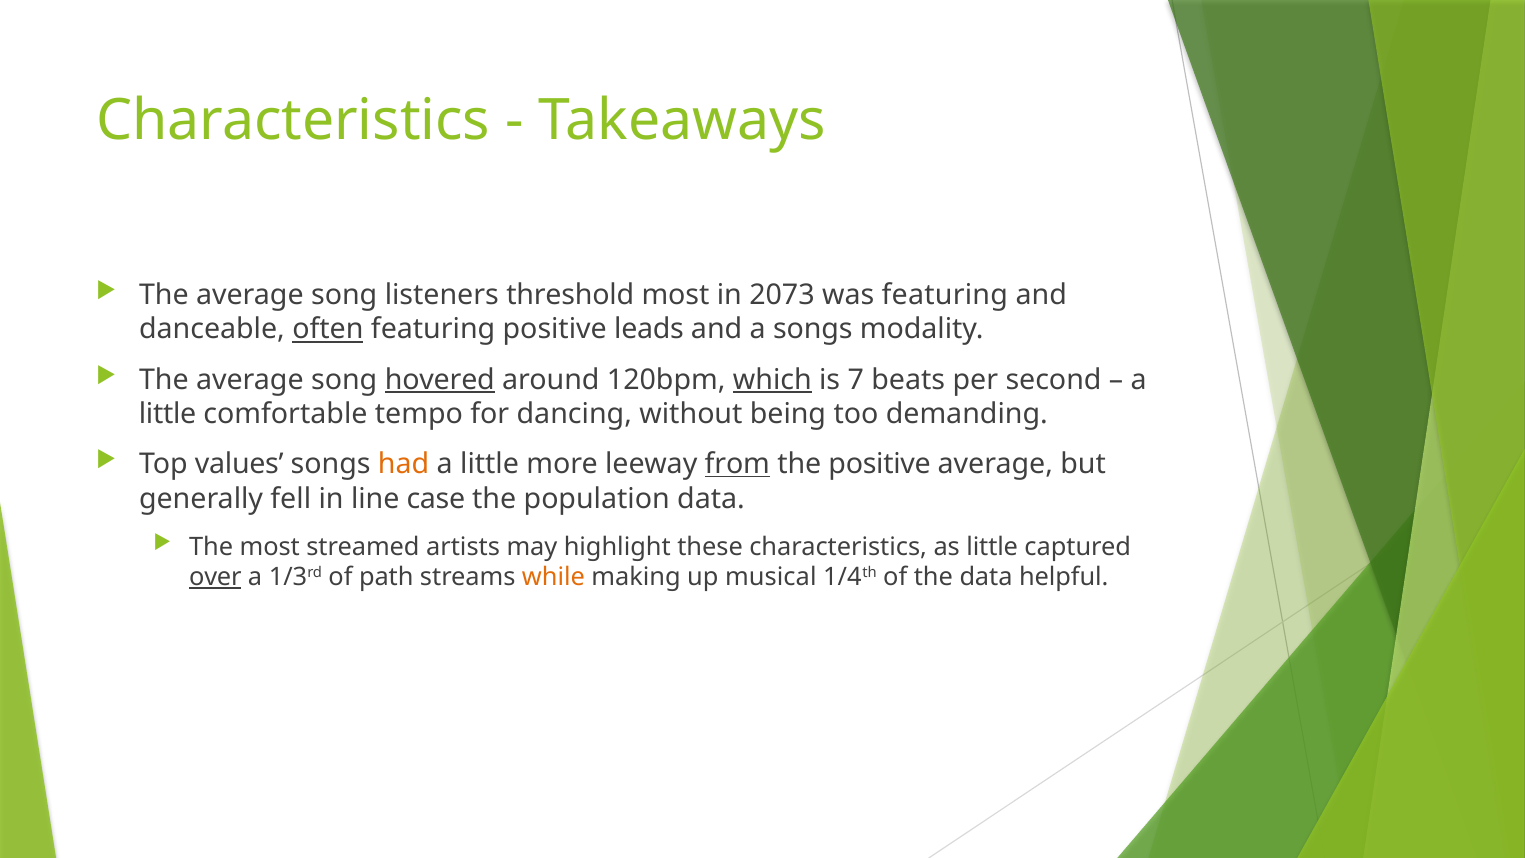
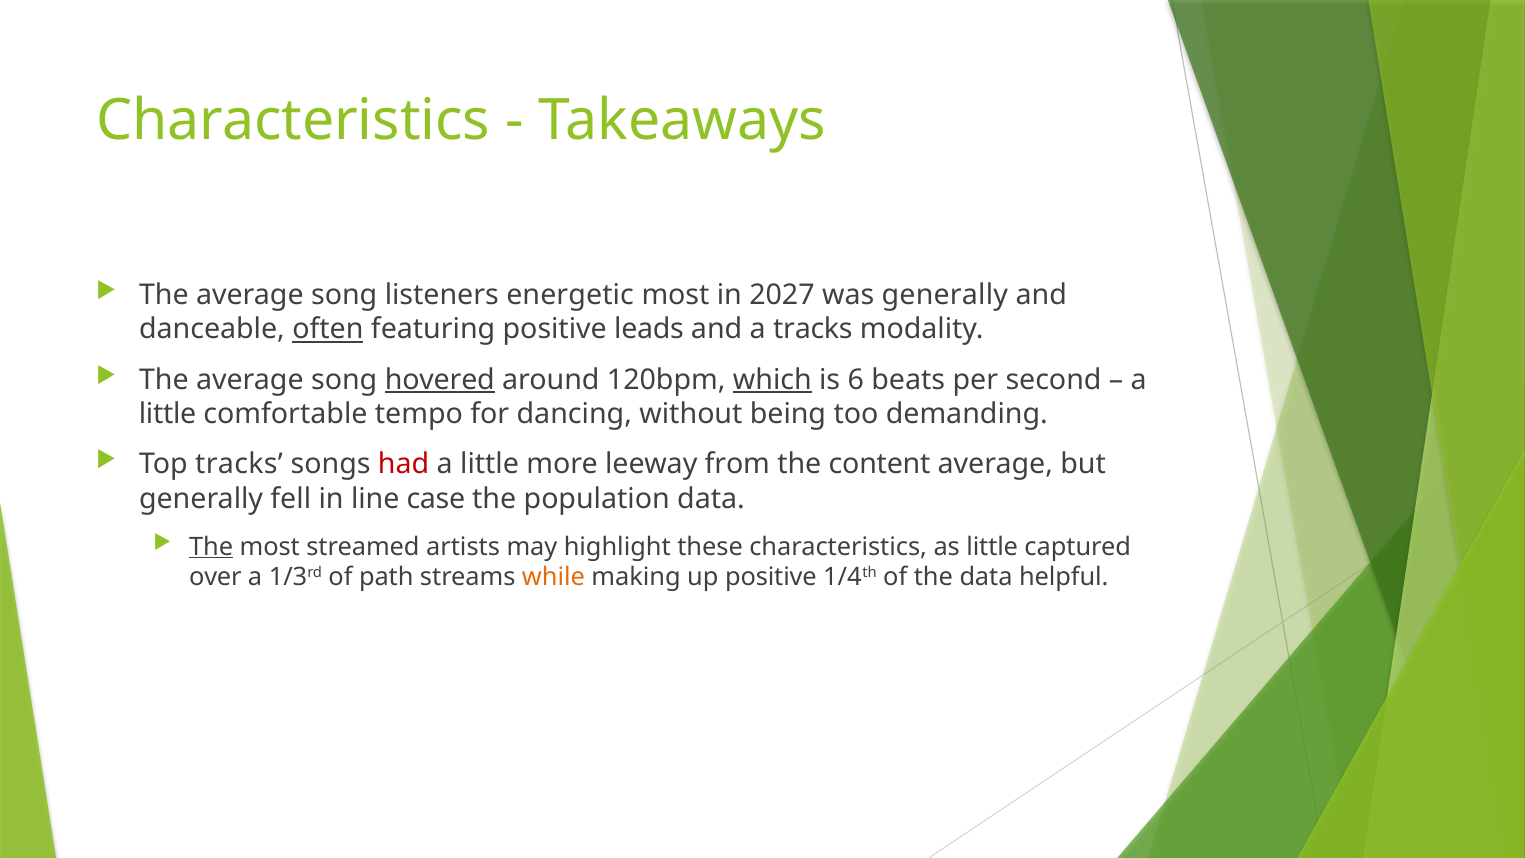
threshold: threshold -> energetic
2073: 2073 -> 2027
was featuring: featuring -> generally
a songs: songs -> tracks
7: 7 -> 6
Top values: values -> tracks
had colour: orange -> red
from underline: present -> none
the positive: positive -> content
The at (211, 547) underline: none -> present
over underline: present -> none
up musical: musical -> positive
